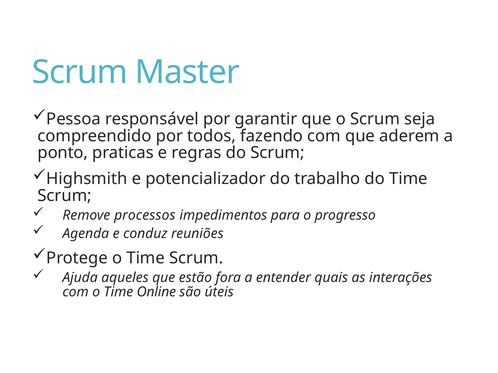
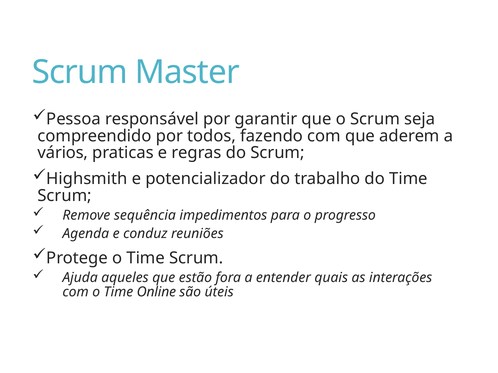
ponto: ponto -> vários
processos: processos -> sequência
